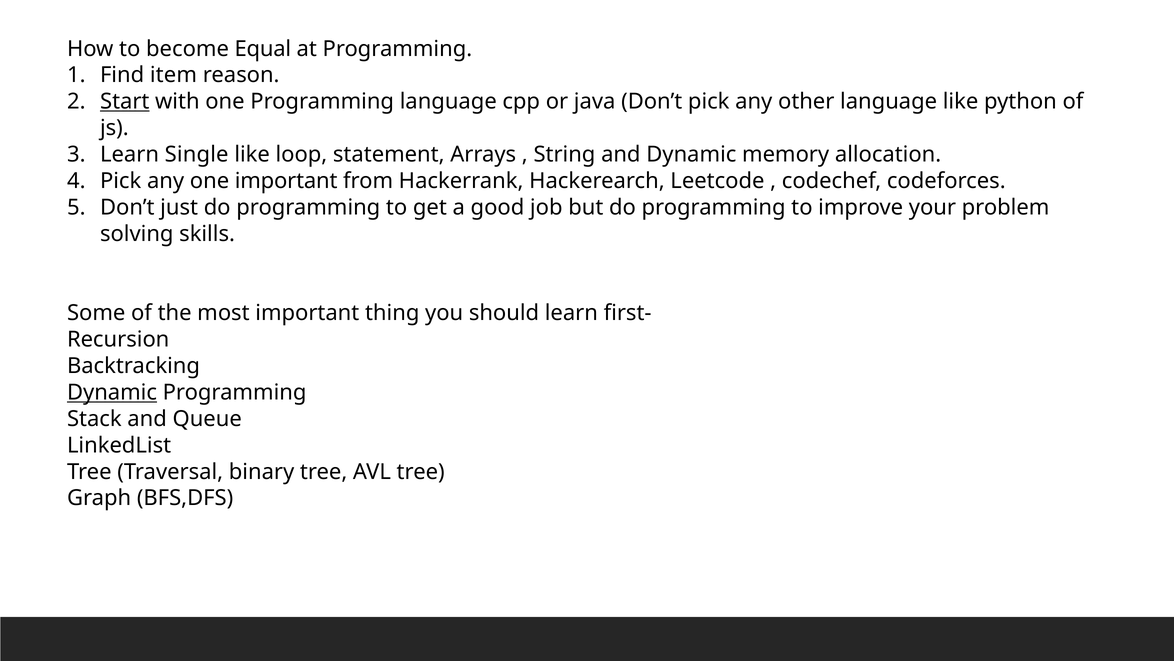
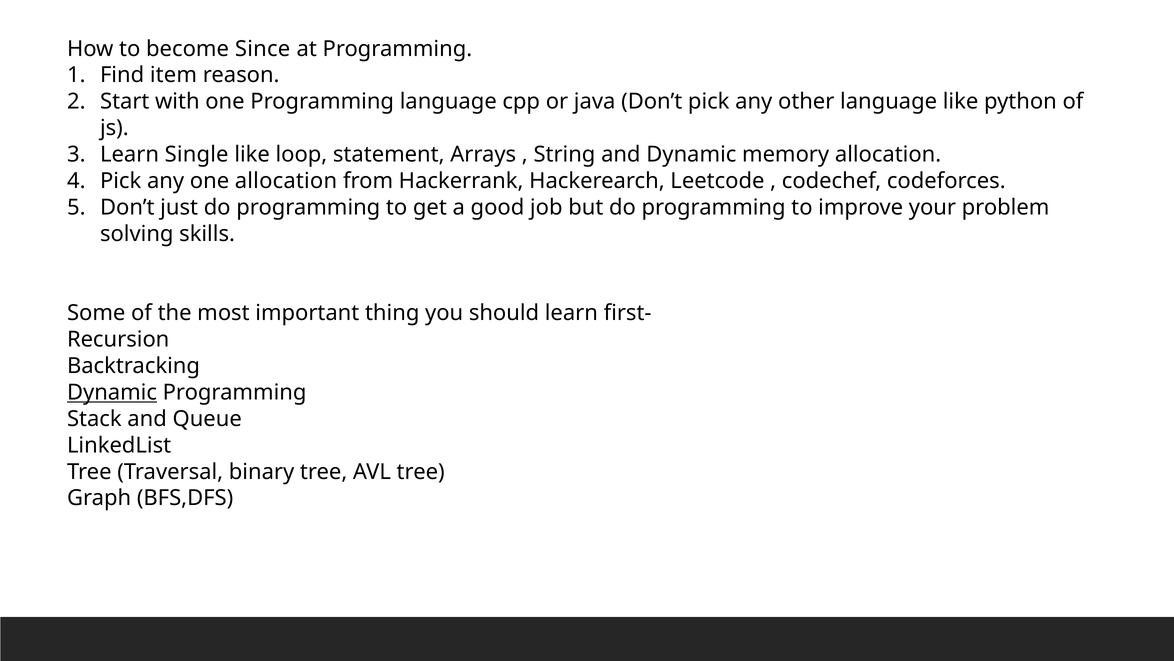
Equal: Equal -> Since
Start underline: present -> none
one important: important -> allocation
